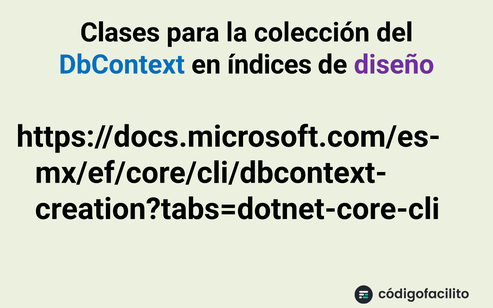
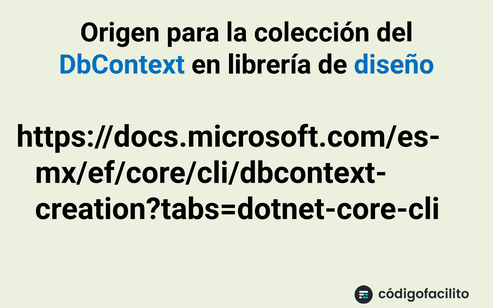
Clases: Clases -> Origen
índices: índices -> librería
diseño colour: purple -> blue
